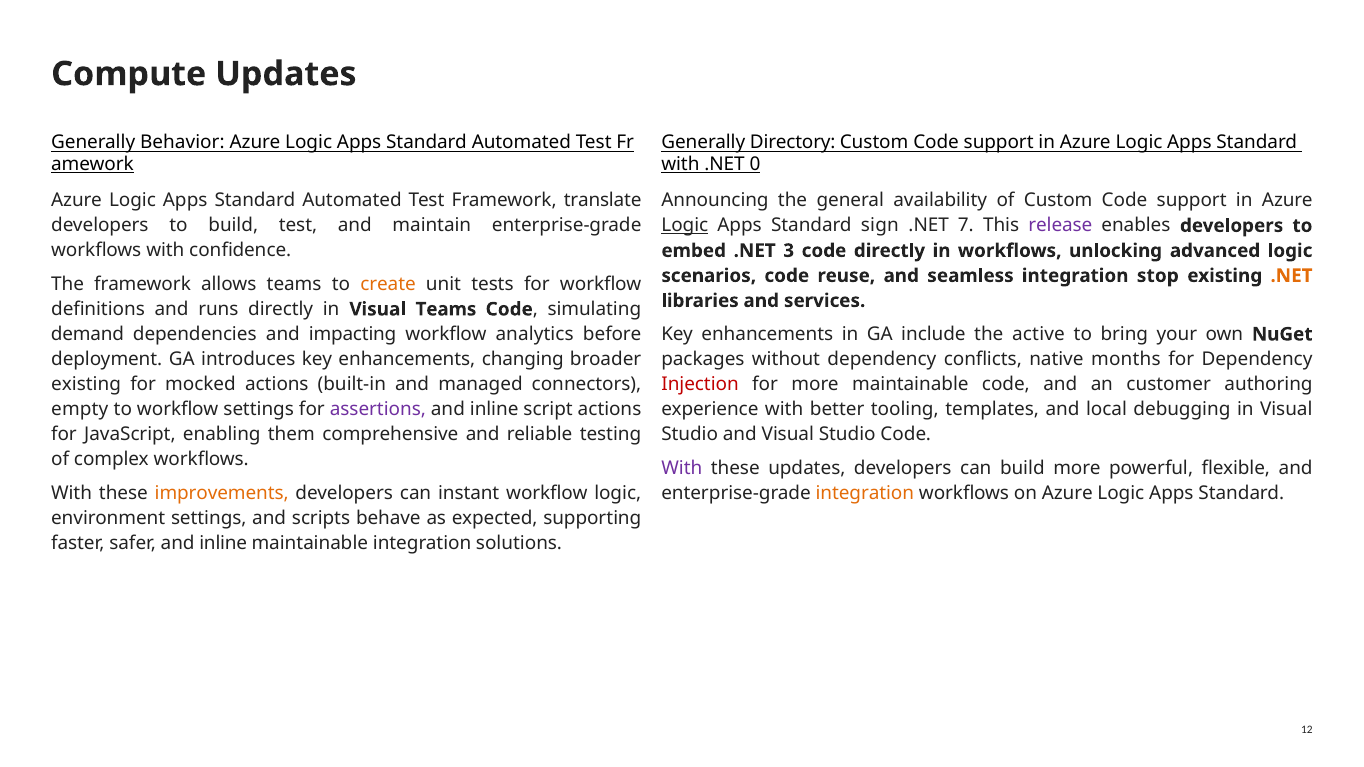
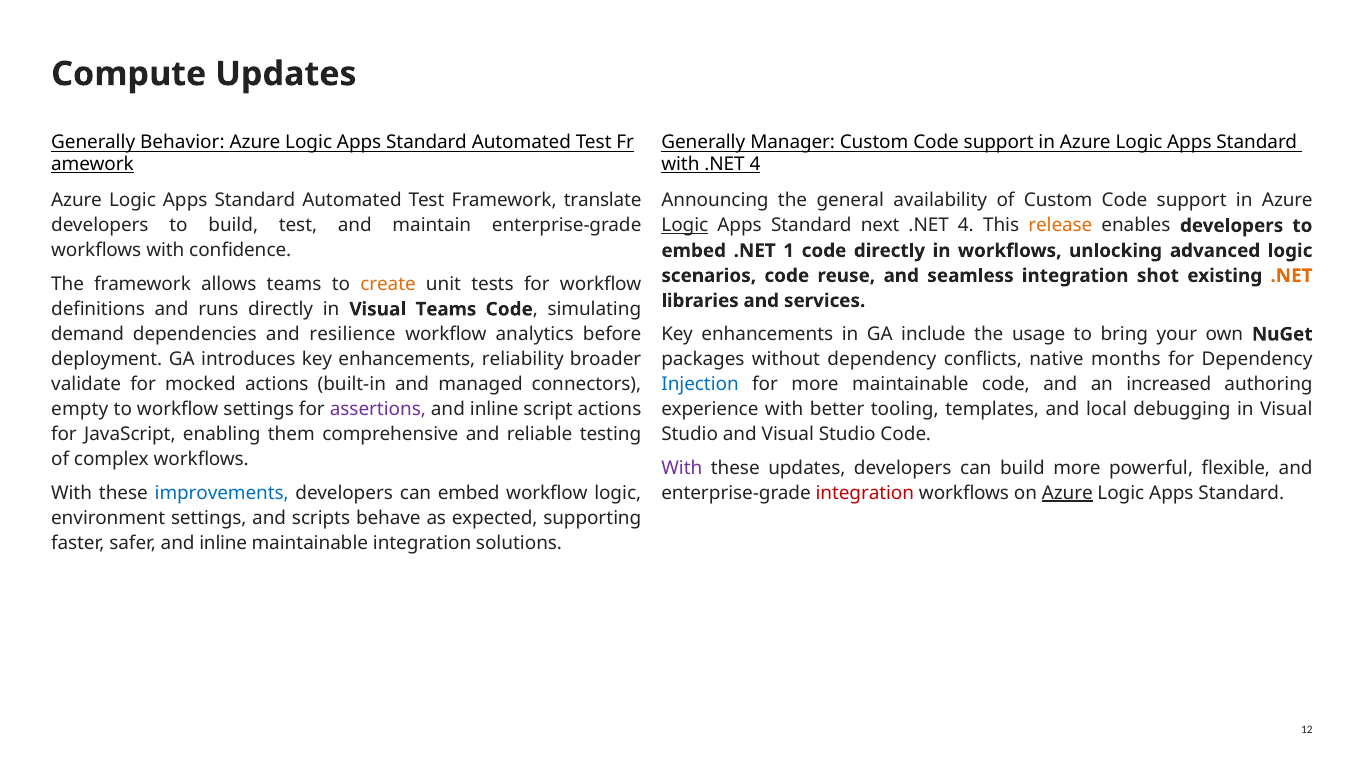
Directory: Directory -> Manager
with .NET 0: 0 -> 4
sign: sign -> next
7 at (966, 226): 7 -> 4
release colour: purple -> orange
3: 3 -> 1
stop: stop -> shot
impacting: impacting -> resilience
active: active -> usage
changing: changing -> reliability
existing at (86, 384): existing -> validate
Injection colour: red -> blue
customer: customer -> increased
improvements colour: orange -> blue
can instant: instant -> embed
integration at (865, 493) colour: orange -> red
Azure at (1067, 493) underline: none -> present
